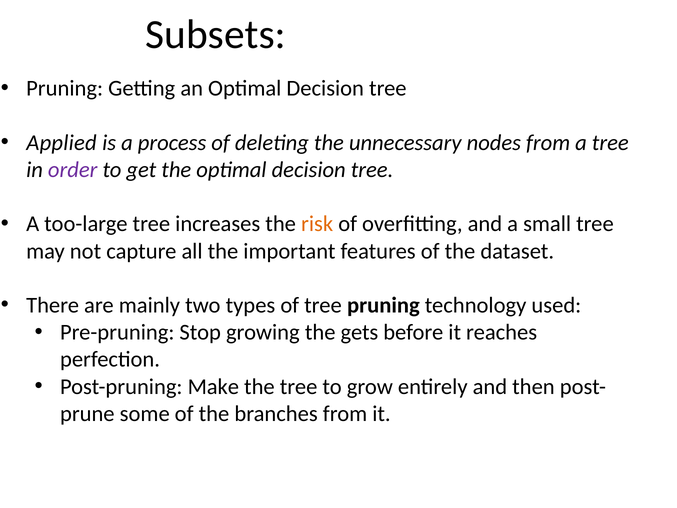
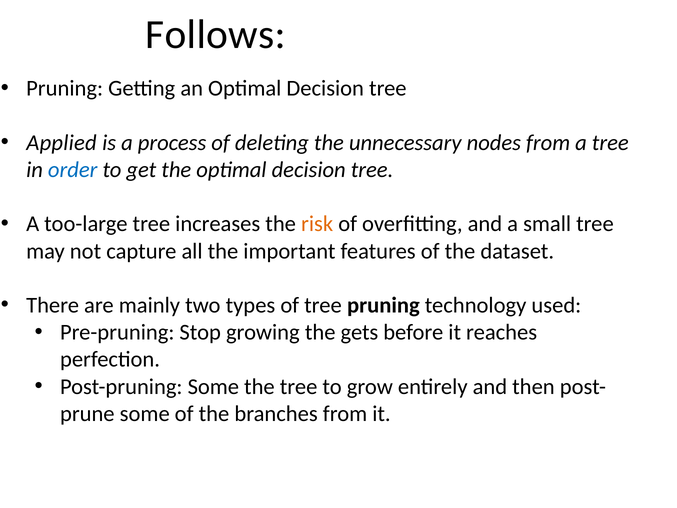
Subsets: Subsets -> Follows
order colour: purple -> blue
Post-pruning Make: Make -> Some
